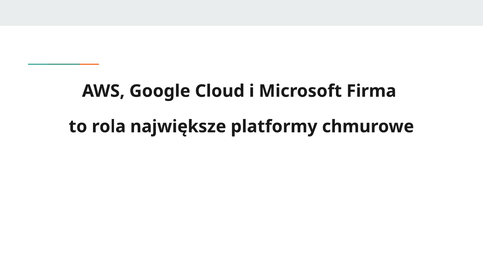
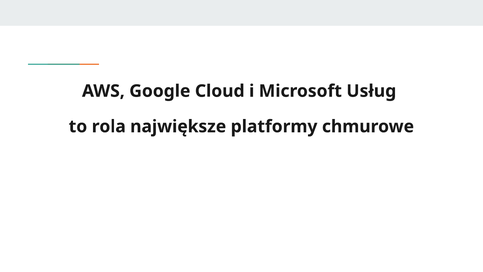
Firma: Firma -> Usług
